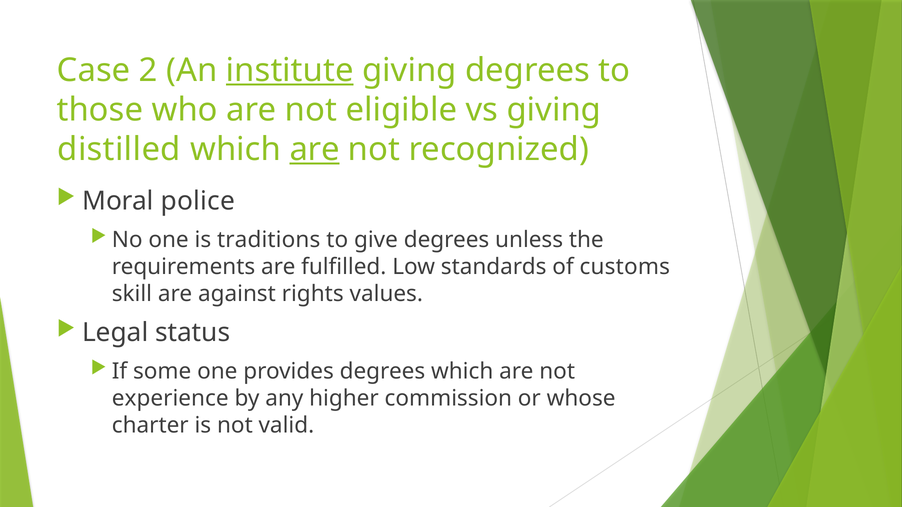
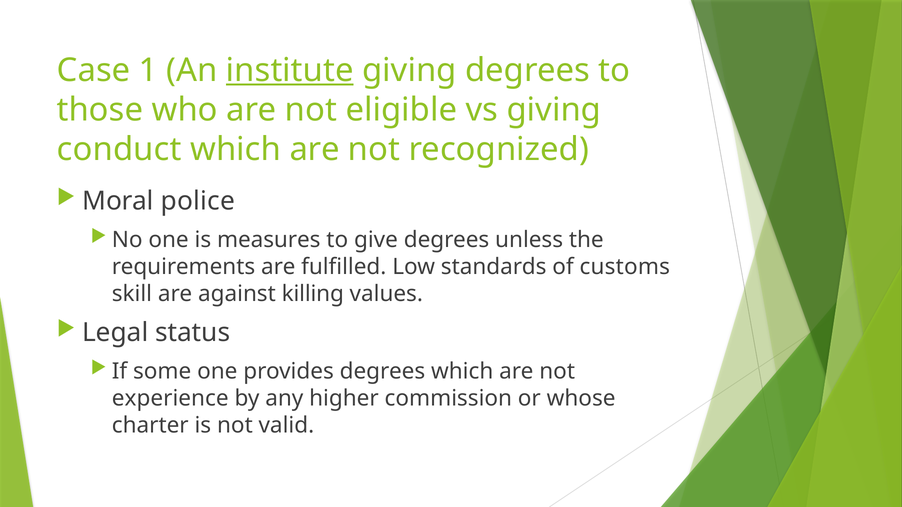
2: 2 -> 1
distilled: distilled -> conduct
are at (315, 149) underline: present -> none
traditions: traditions -> measures
rights: rights -> killing
